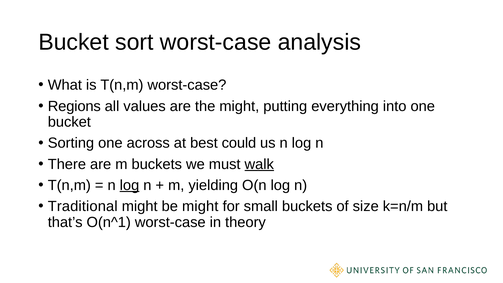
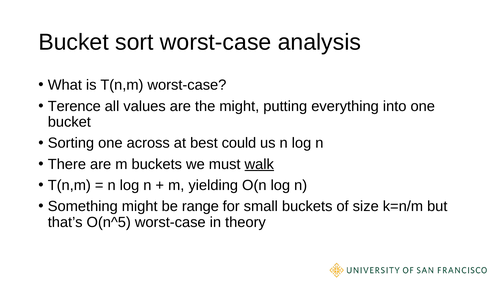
Regions: Regions -> Terence
log at (129, 185) underline: present -> none
Traditional: Traditional -> Something
be might: might -> range
O(n^1: O(n^1 -> O(n^5
